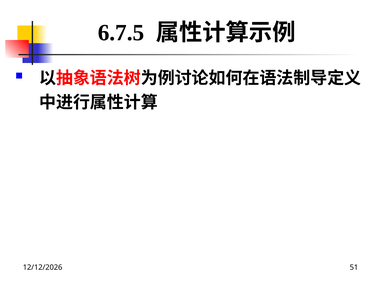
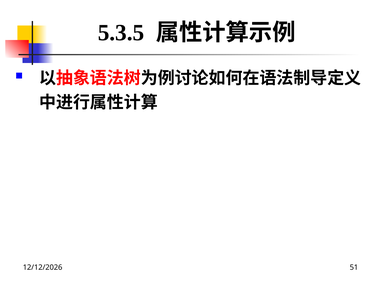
6.7.5: 6.7.5 -> 5.3.5
